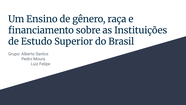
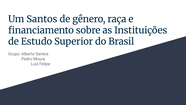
Um Ensino: Ensino -> Santos
